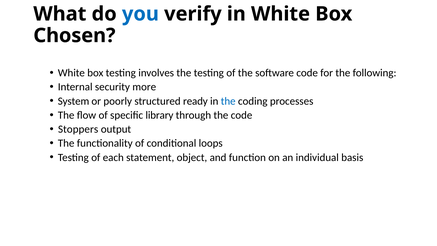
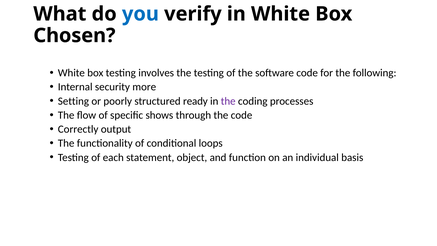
System: System -> Setting
the at (228, 101) colour: blue -> purple
library: library -> shows
Stoppers: Stoppers -> Correctly
